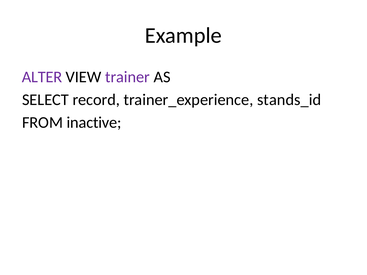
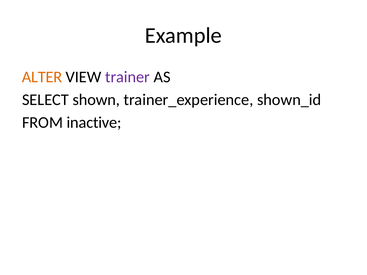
ALTER colour: purple -> orange
record: record -> shown
stands_id: stands_id -> shown_id
